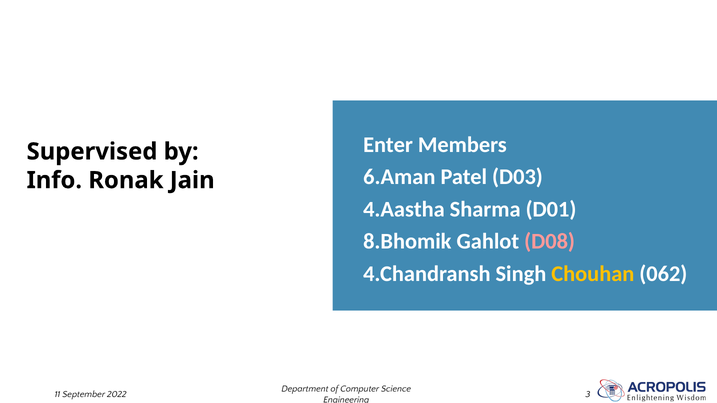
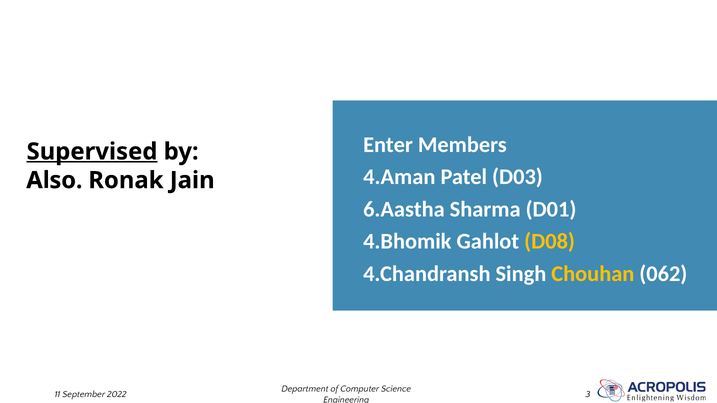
Supervised underline: none -> present
6.Aman: 6.Aman -> 4.Aman
Info: Info -> Also
4.Aastha: 4.Aastha -> 6.Aastha
8.Bhomik: 8.Bhomik -> 4.Bhomik
D08 colour: pink -> yellow
